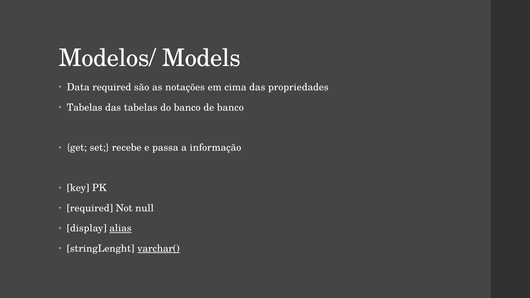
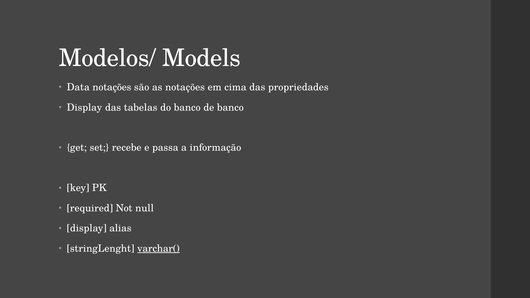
Data required: required -> notações
Tabelas at (85, 107): Tabelas -> Display
alias underline: present -> none
